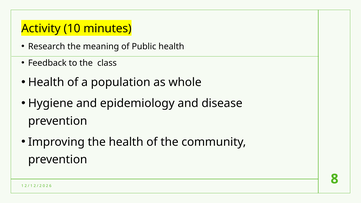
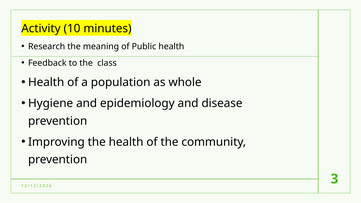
8: 8 -> 3
